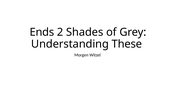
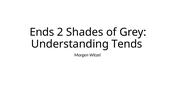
These: These -> Tends
